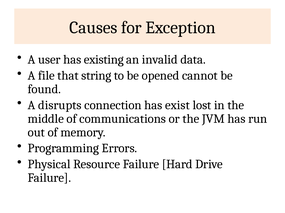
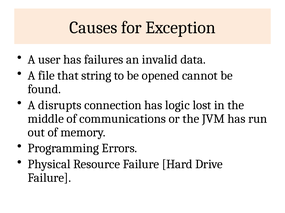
existing: existing -> failures
exist: exist -> logic
